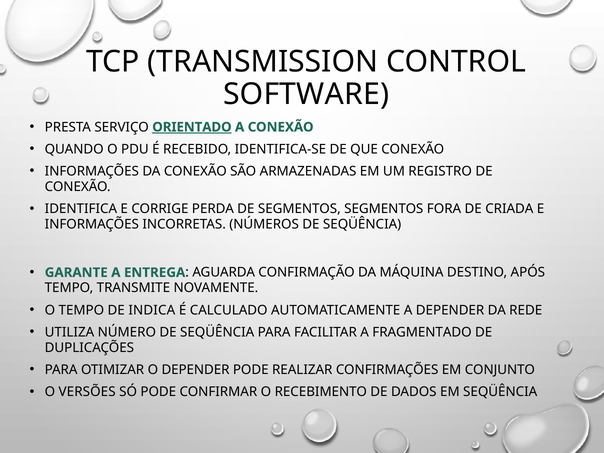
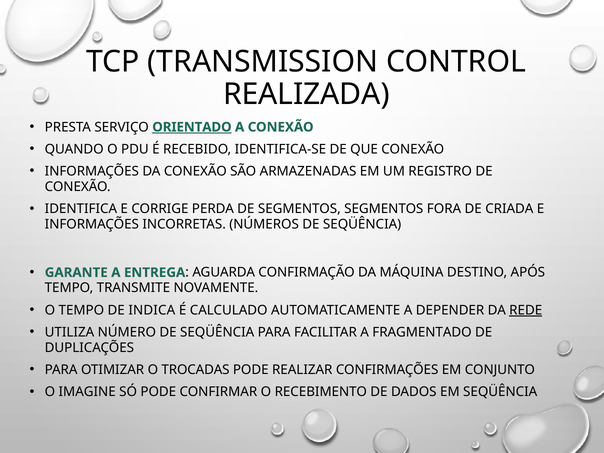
SOFTWARE: SOFTWARE -> REALIZADA
REDE underline: none -> present
O DEPENDER: DEPENDER -> TROCADAS
VERSÕES: VERSÕES -> IMAGINE
